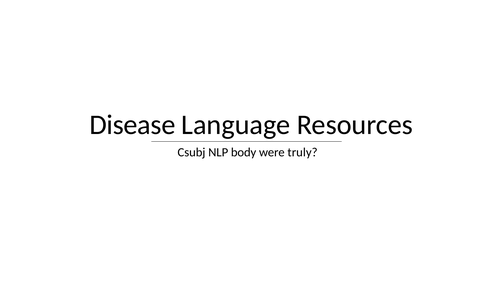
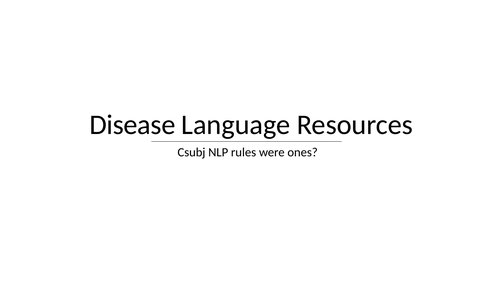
body: body -> rules
truly: truly -> ones
